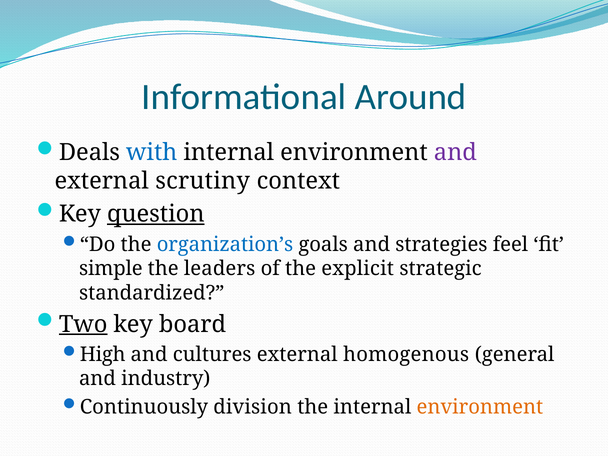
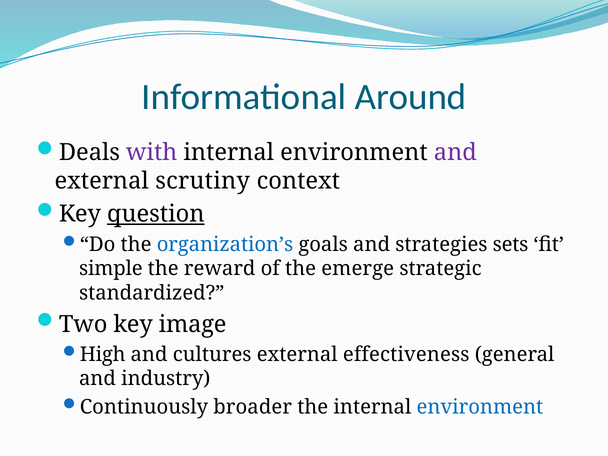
with colour: blue -> purple
feel: feel -> sets
leaders: leaders -> reward
explicit: explicit -> emerge
Two underline: present -> none
board: board -> image
homogenous: homogenous -> effectiveness
division: division -> broader
environment at (480, 407) colour: orange -> blue
